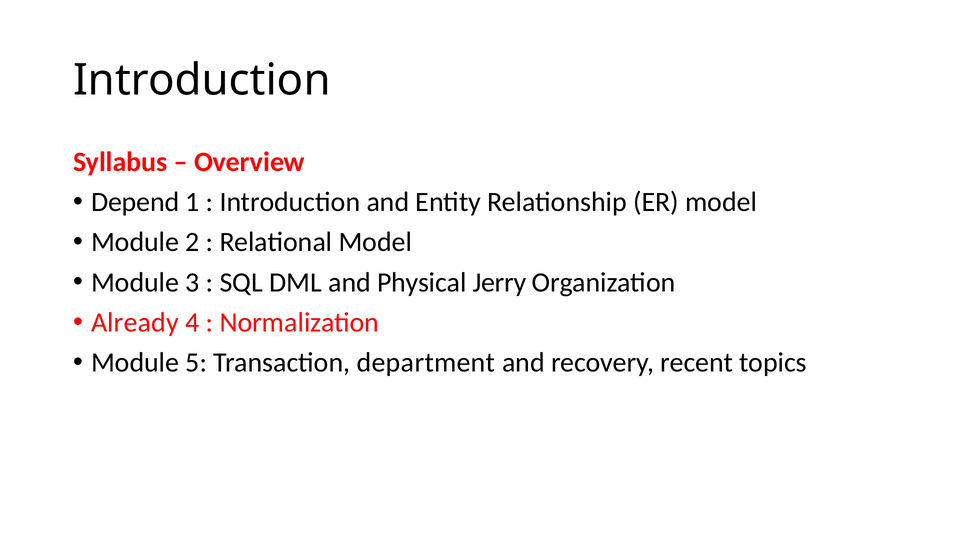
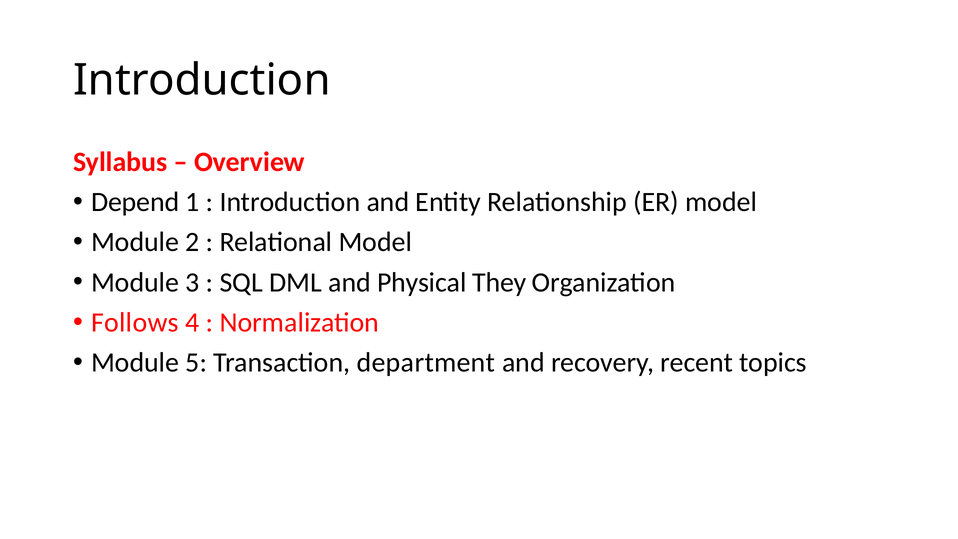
Jerry: Jerry -> They
Already: Already -> Follows
